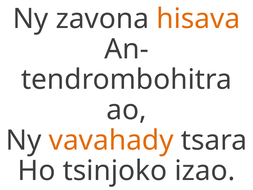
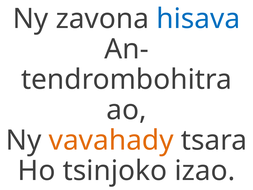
hisava colour: orange -> blue
